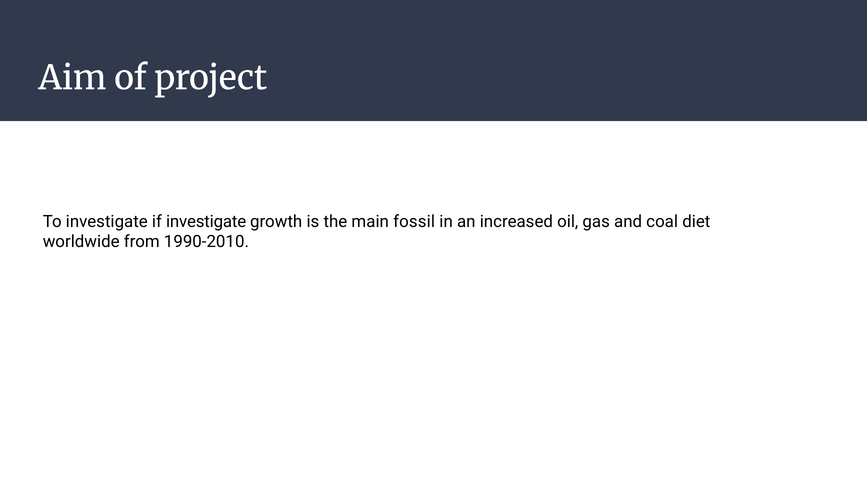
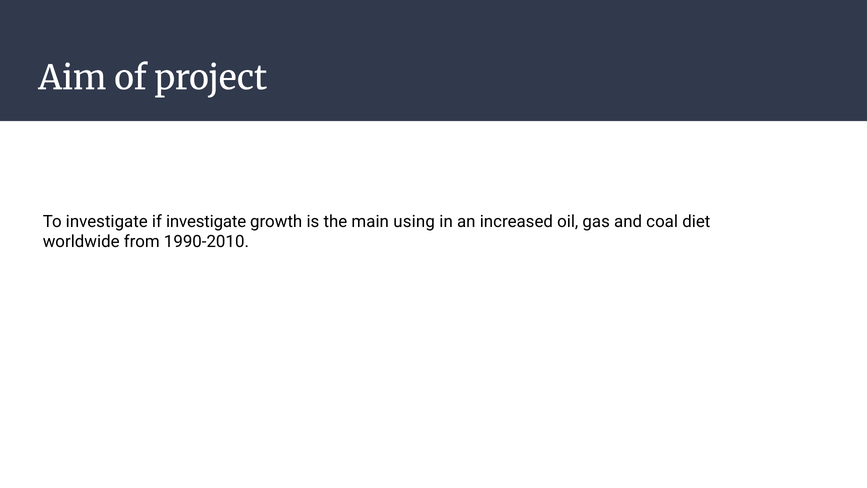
fossil: fossil -> using
